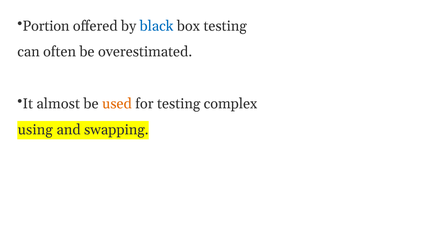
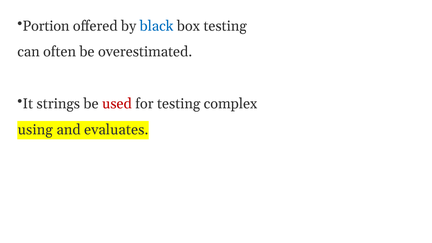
almost: almost -> strings
used colour: orange -> red
swapping: swapping -> evaluates
